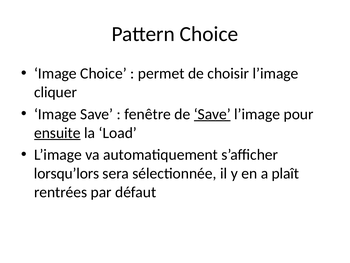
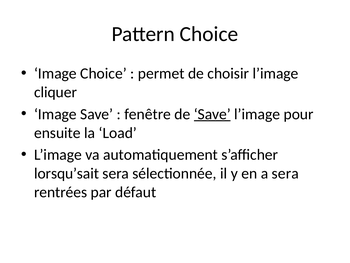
ensuite underline: present -> none
lorsqu’lors: lorsqu’lors -> lorsqu’sait
a plaît: plaît -> sera
